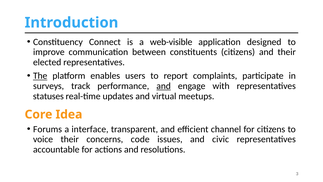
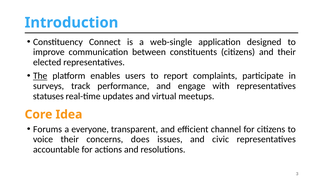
web-visible: web-visible -> web-single
and at (164, 86) underline: present -> none
interface: interface -> everyone
code: code -> does
